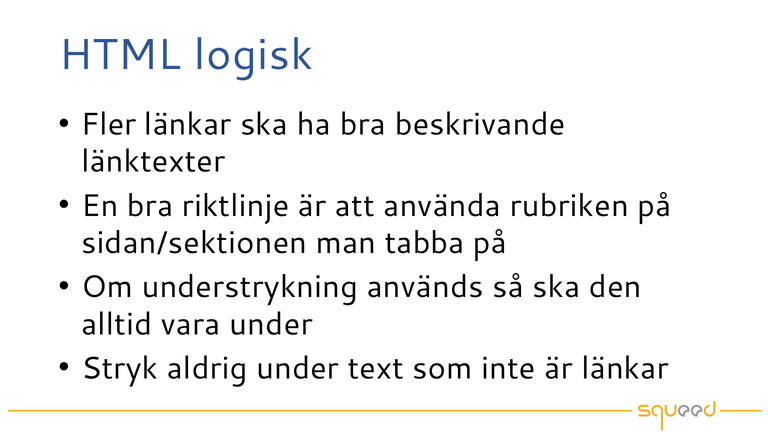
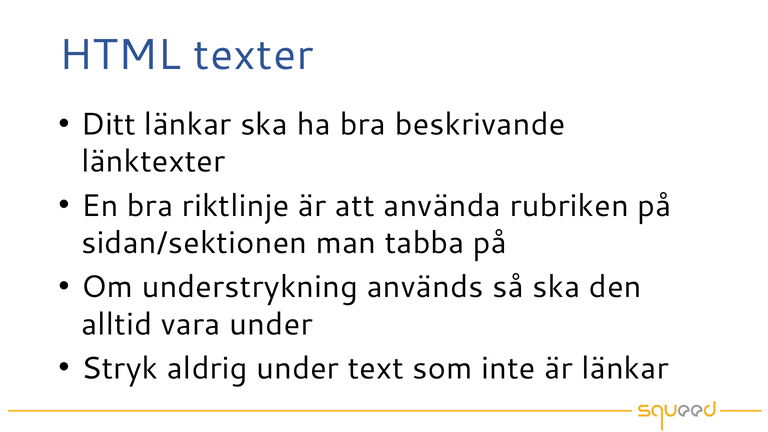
logisk: logisk -> texter
Fler: Fler -> Ditt
